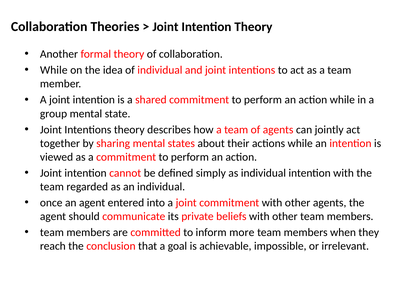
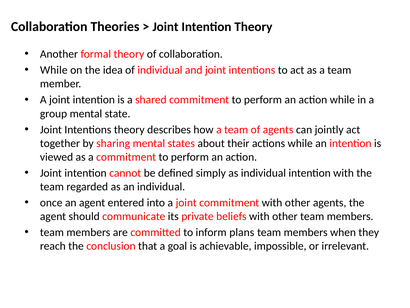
more: more -> plans
